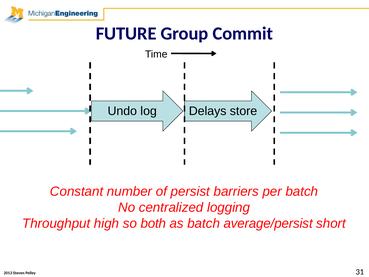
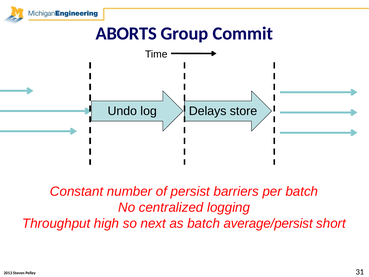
FUTURE: FUTURE -> ABORTS
both: both -> next
